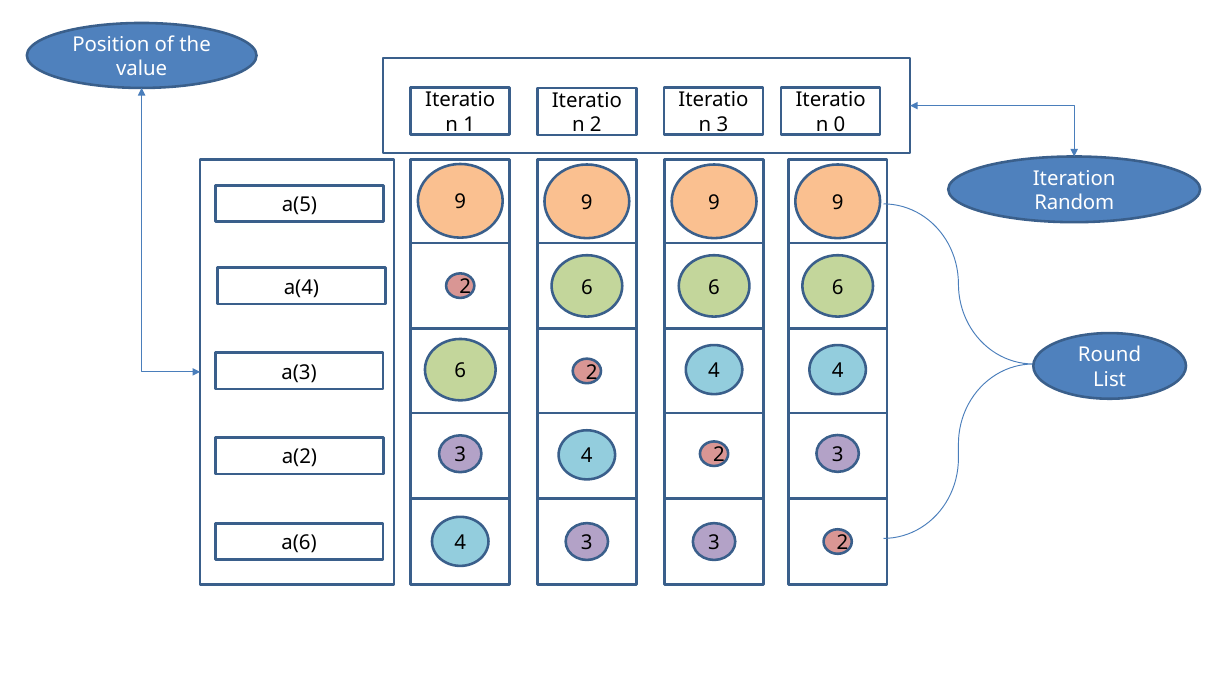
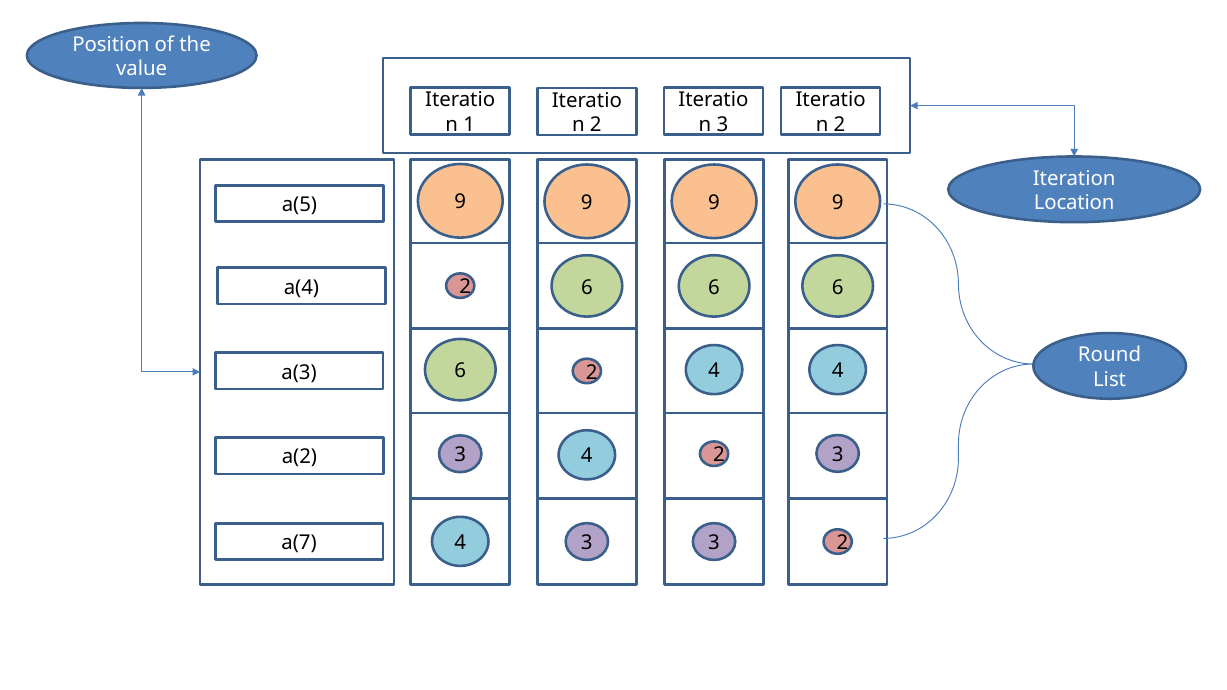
0 at (839, 125): 0 -> 2
Random: Random -> Location
a(6: a(6 -> a(7
